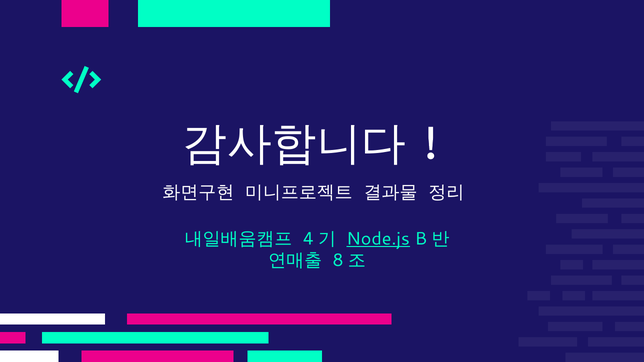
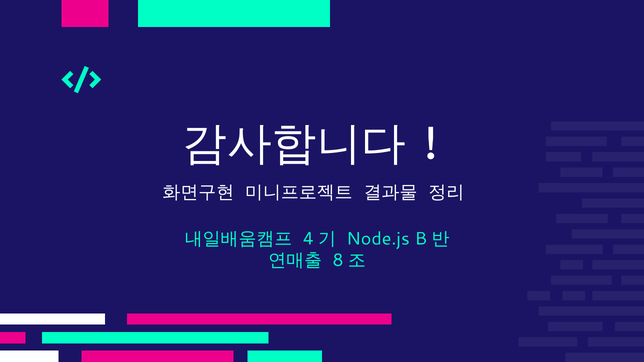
Node.js underline: present -> none
